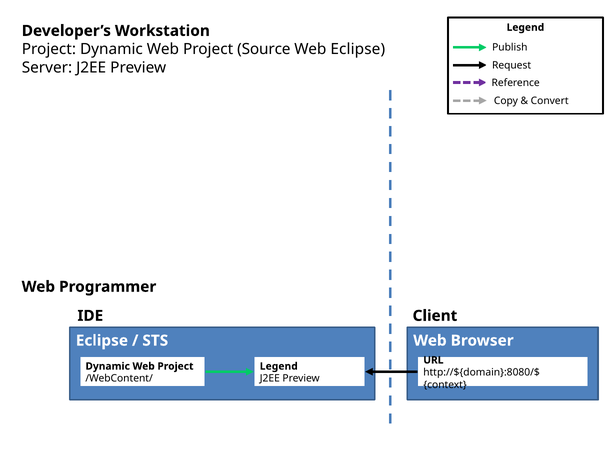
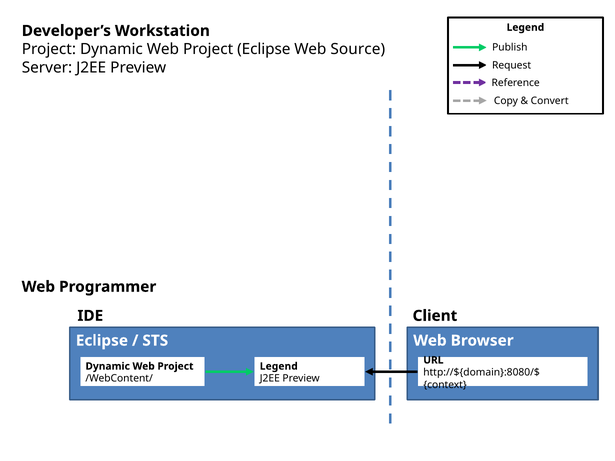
Project Source: Source -> Eclipse
Web Eclipse: Eclipse -> Source
